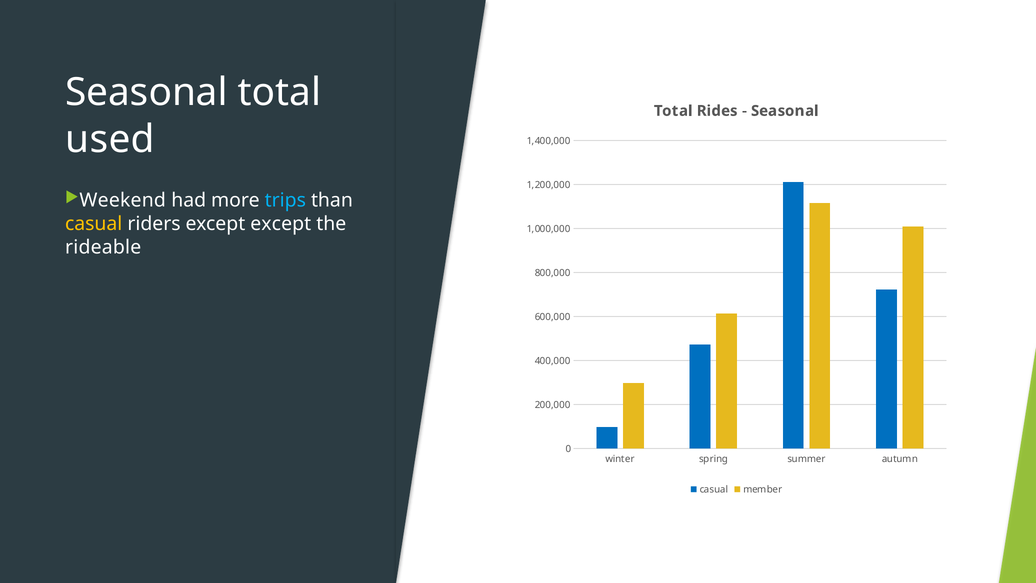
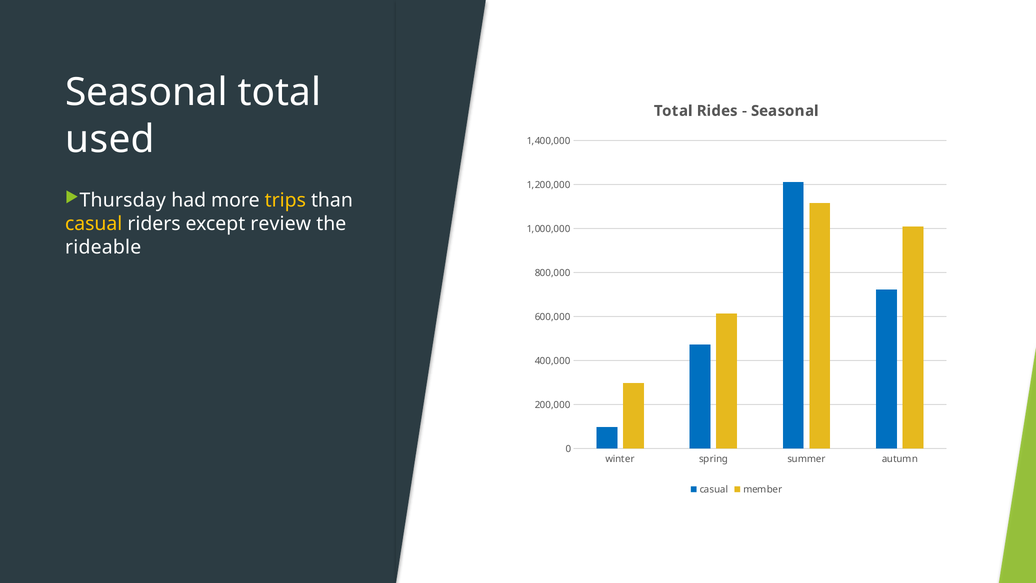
Weekend: Weekend -> Thursday
trips colour: light blue -> yellow
except except: except -> review
